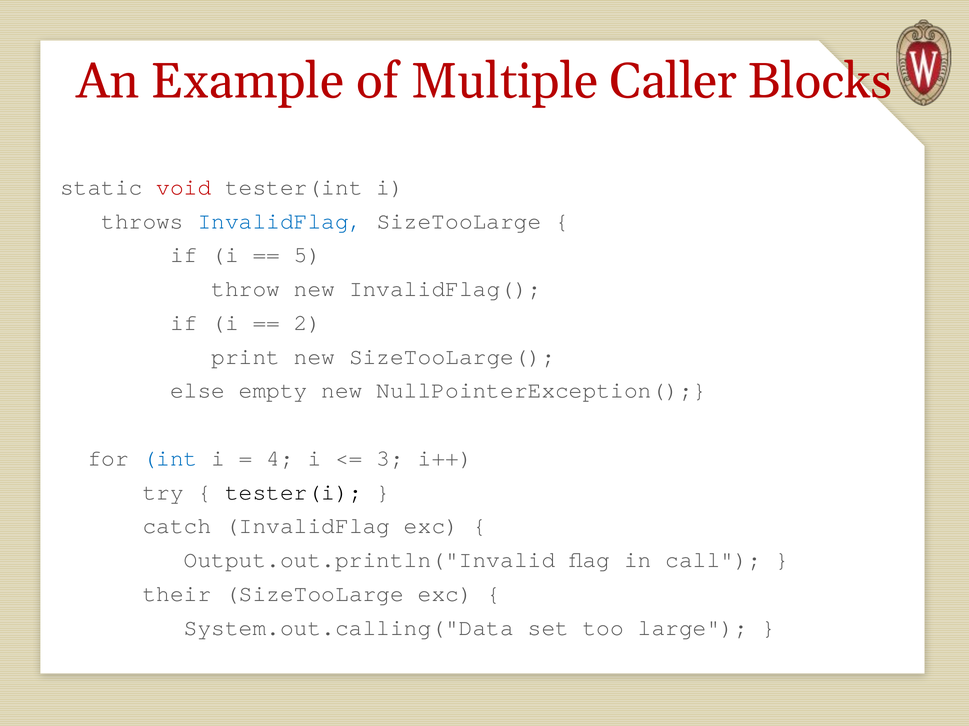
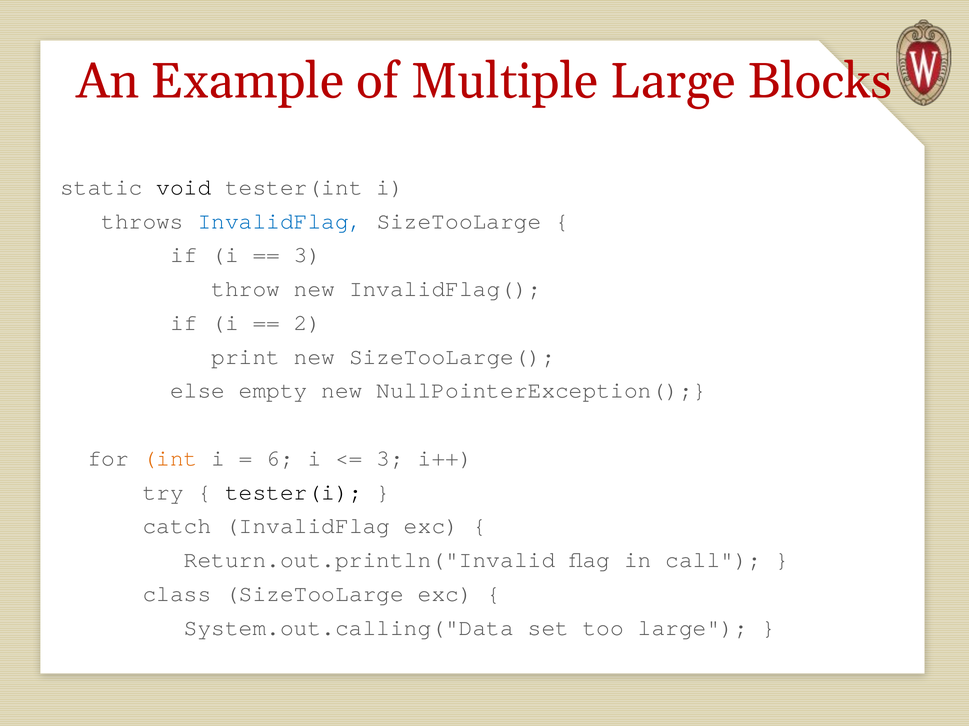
Multiple Caller: Caller -> Large
void colour: red -> black
5 at (308, 255): 5 -> 3
int colour: blue -> orange
4: 4 -> 6
Output.out.println("Invalid: Output.out.println("Invalid -> Return.out.println("Invalid
their: their -> class
